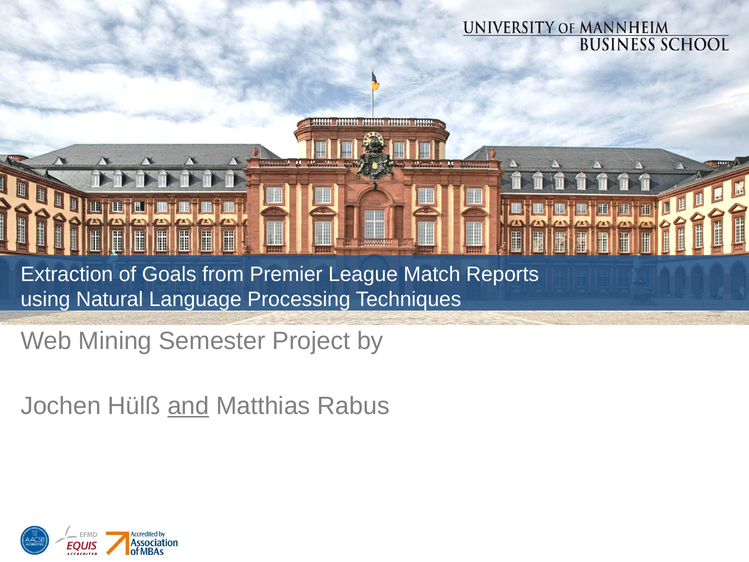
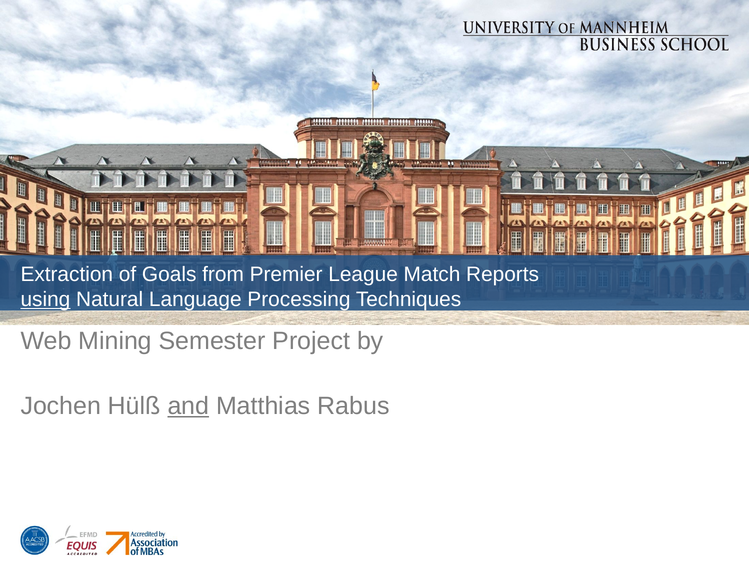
using underline: none -> present
